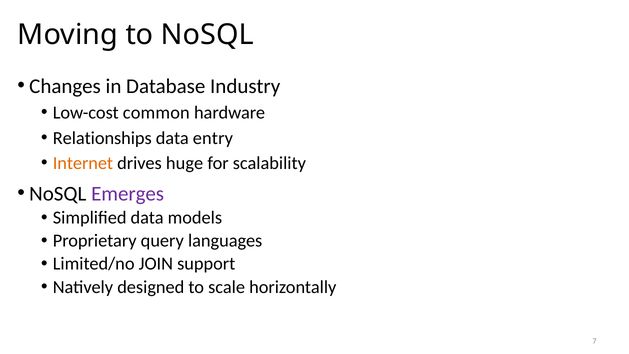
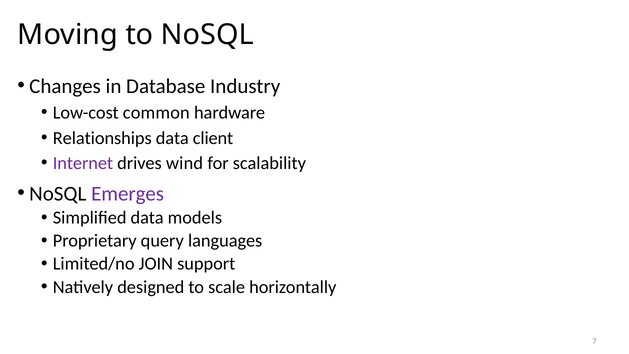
entry: entry -> client
Internet colour: orange -> purple
huge: huge -> wind
